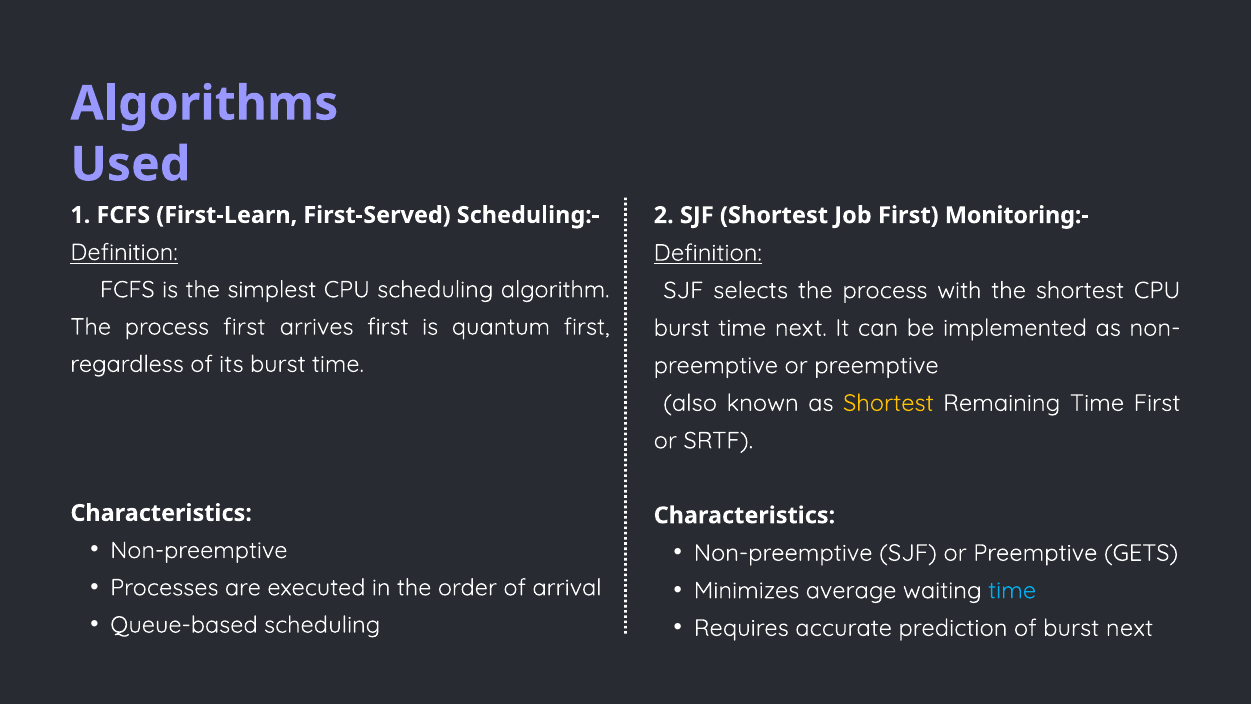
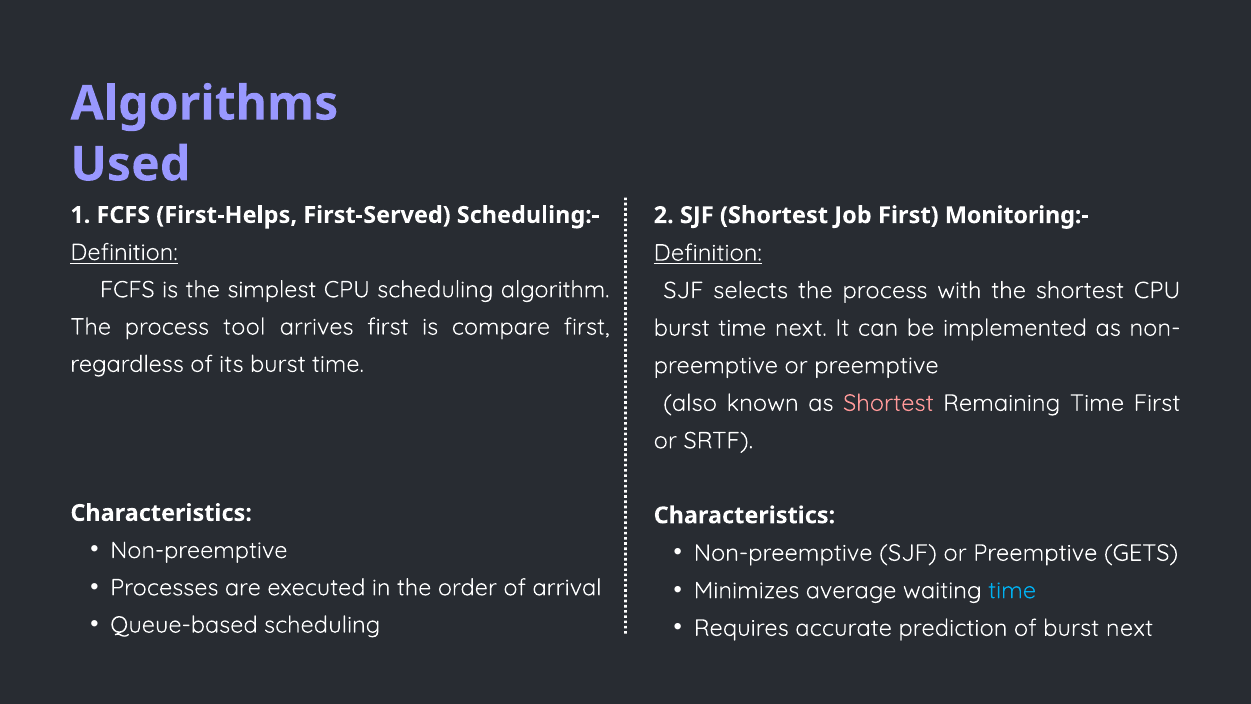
First-Learn: First-Learn -> First-Helps
process first: first -> tool
quantum: quantum -> compare
Shortest at (888, 403) colour: yellow -> pink
